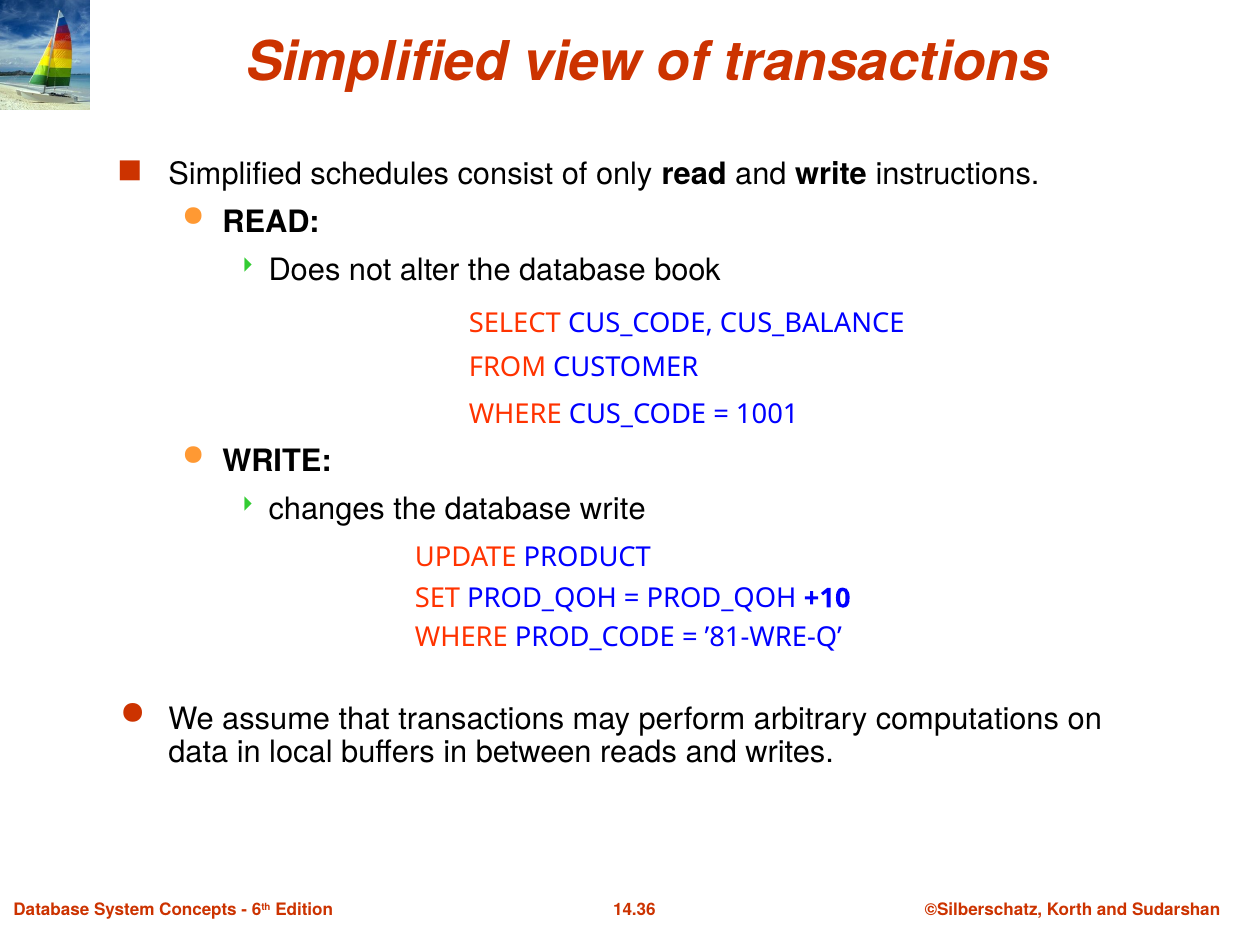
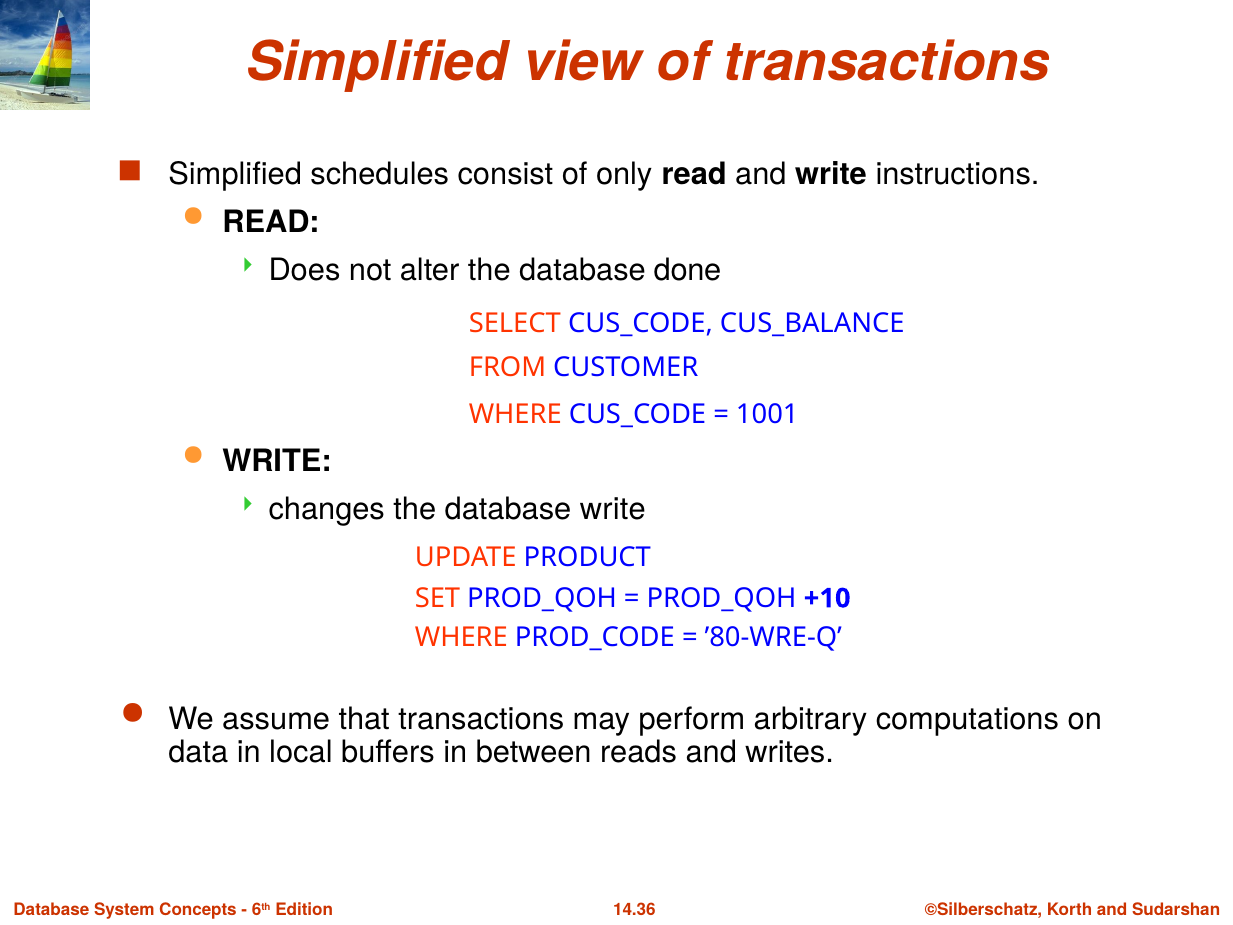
book: book -> done
’81-WRE-Q: ’81-WRE-Q -> ’80-WRE-Q
